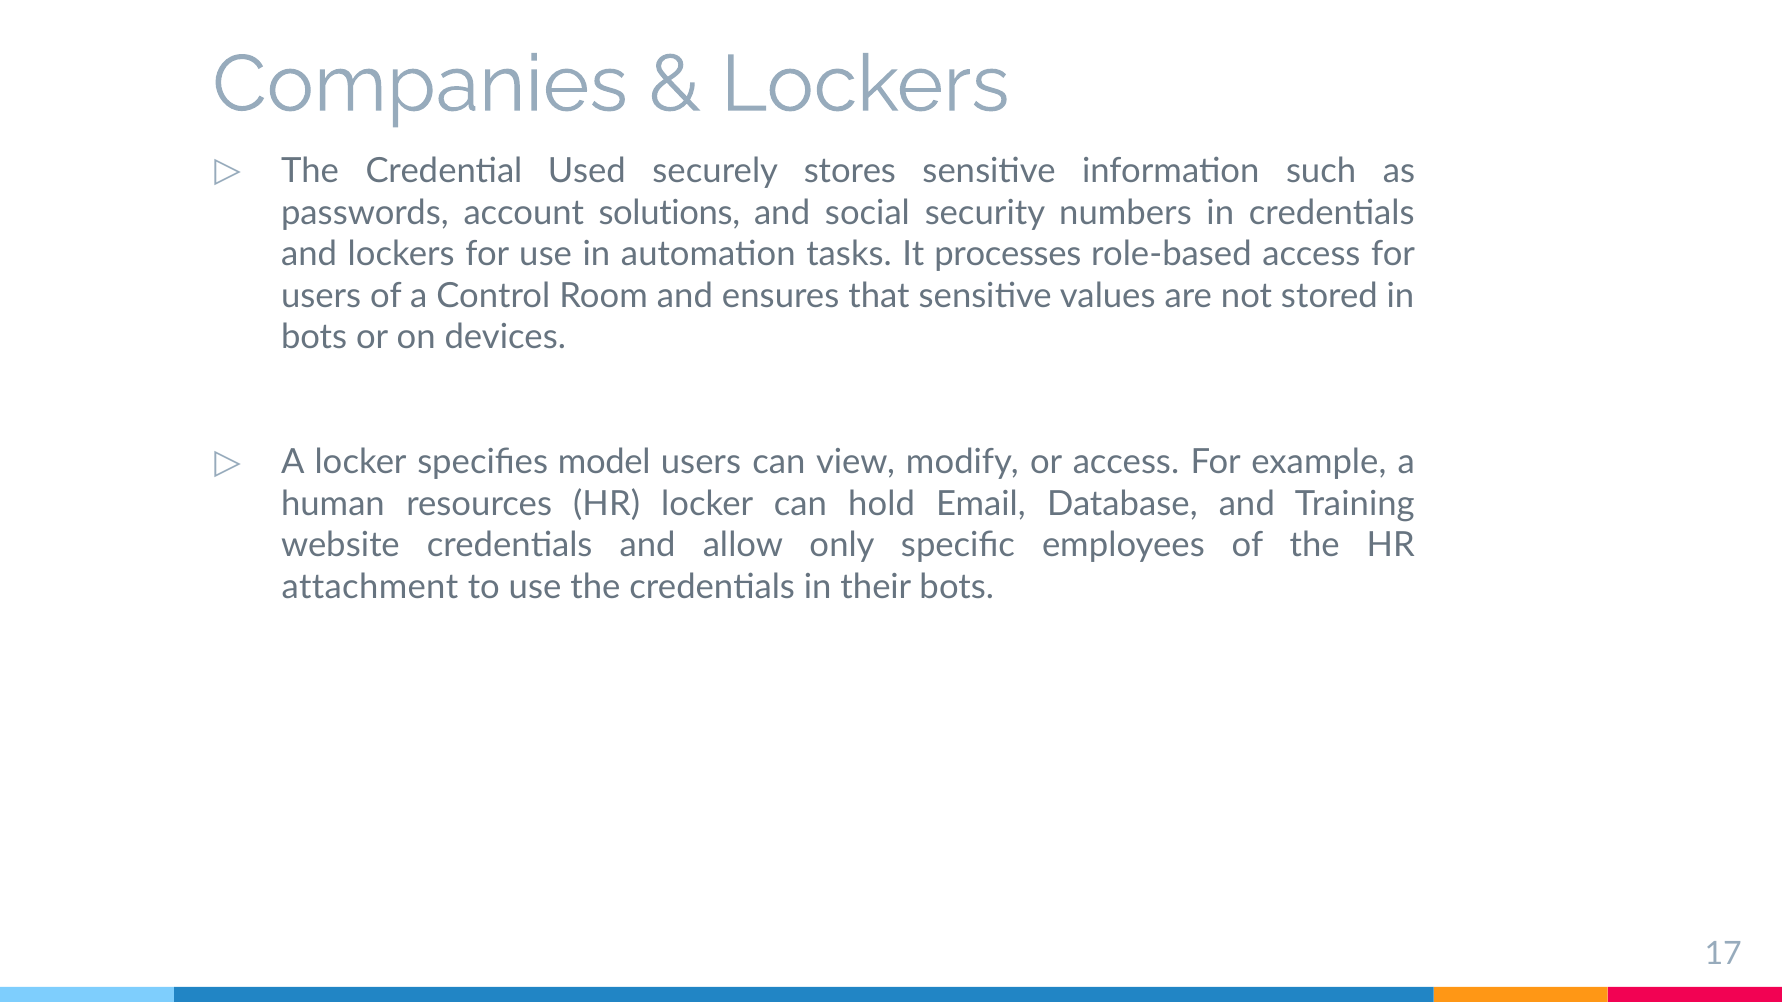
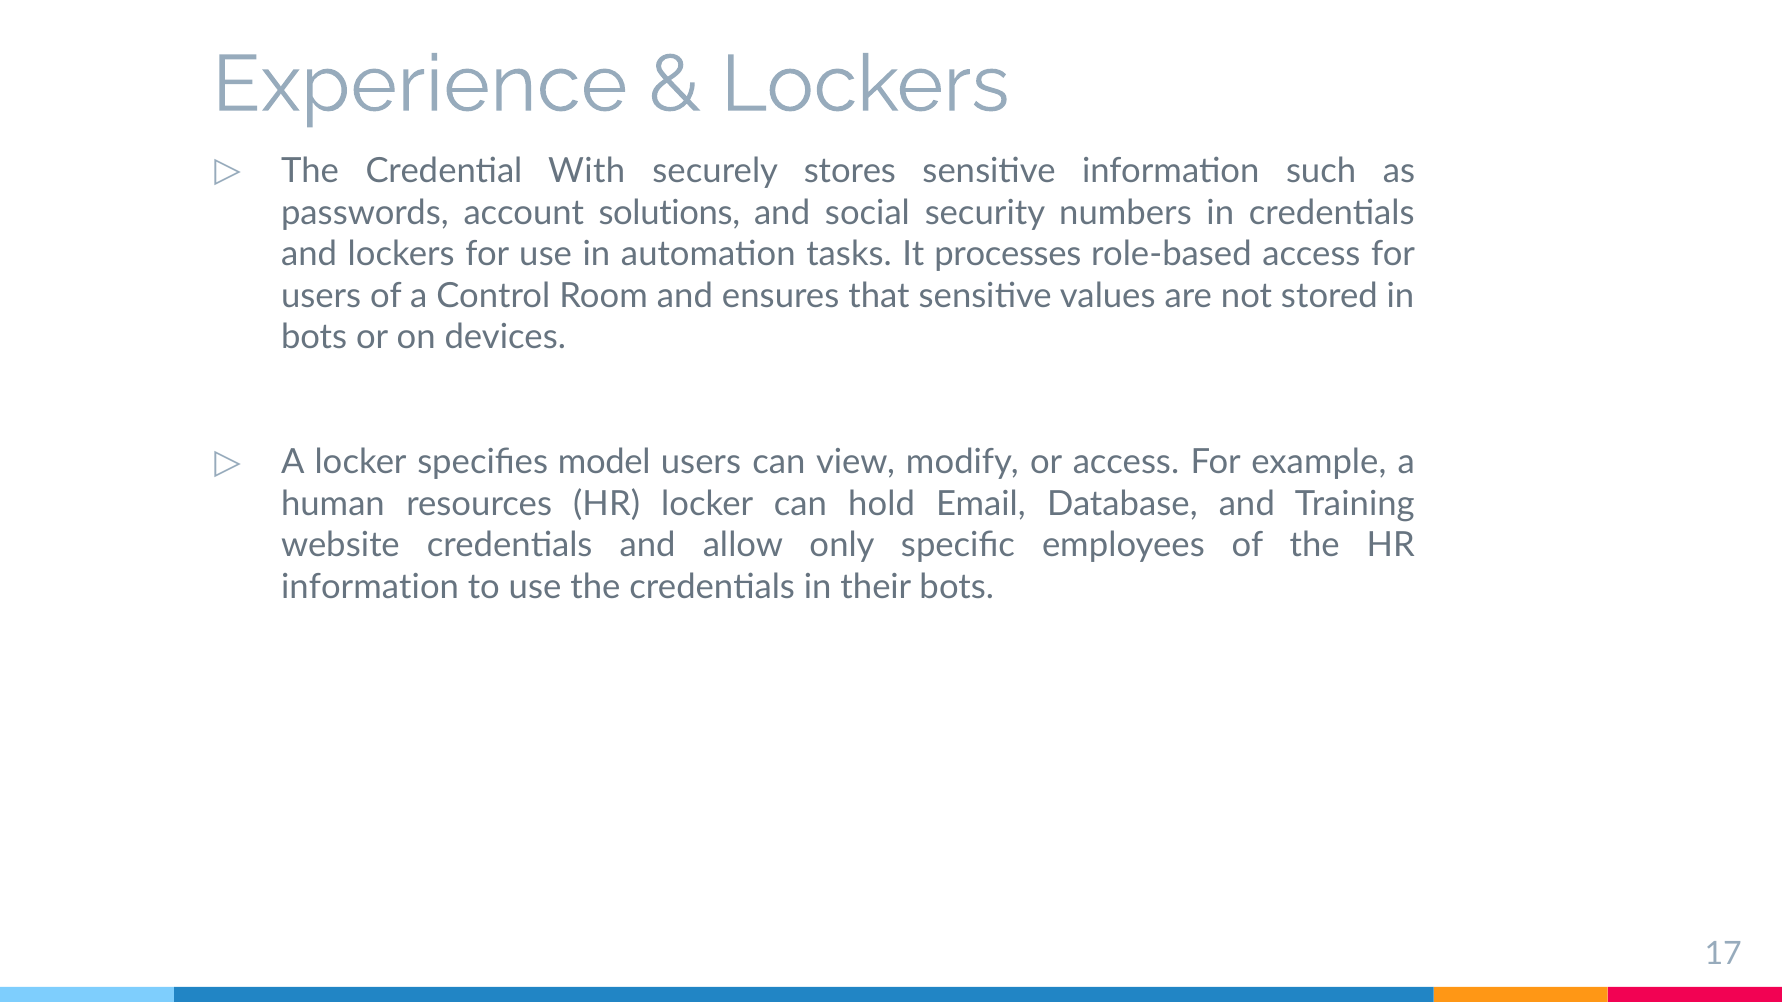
Companies: Companies -> Experience
Used: Used -> With
attachment at (370, 587): attachment -> information
